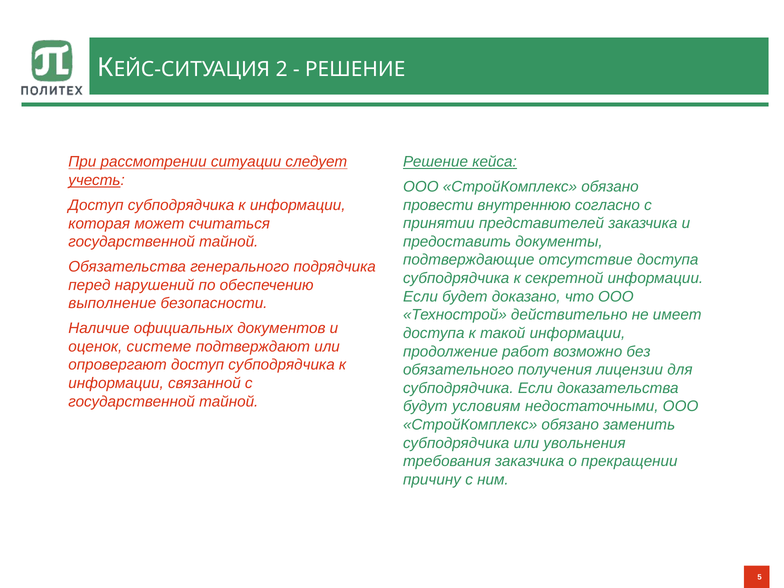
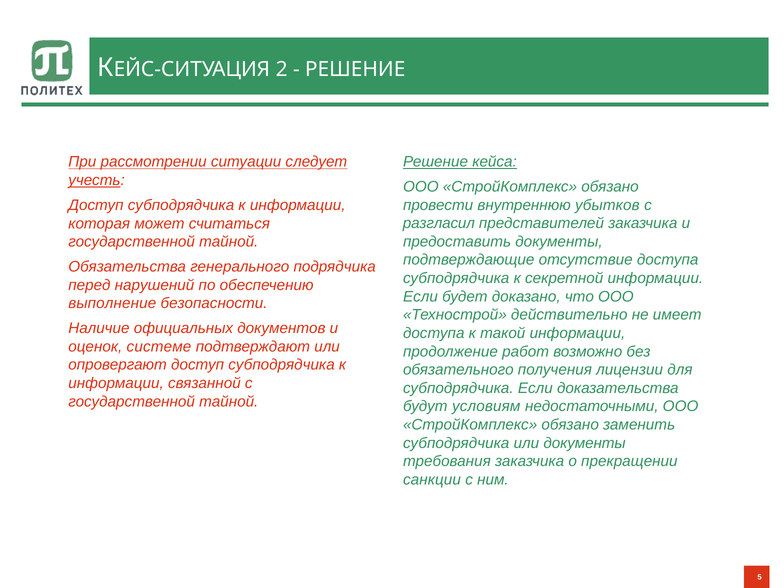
согласно: согласно -> убытков
принятии: принятии -> разгласил
или увольнения: увольнения -> документы
причину: причину -> санкции
